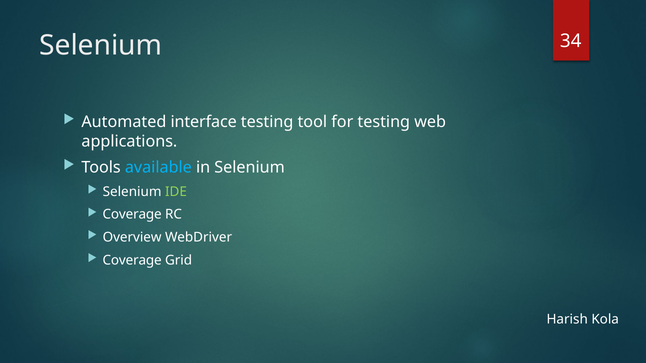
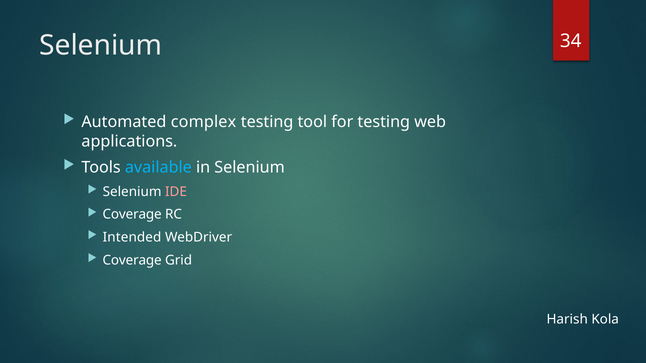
interface: interface -> complex
IDE colour: light green -> pink
Overview: Overview -> Intended
